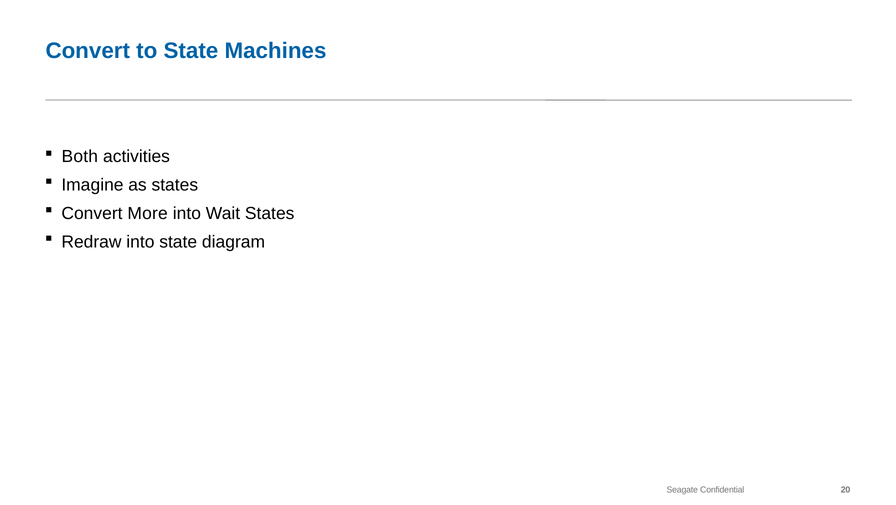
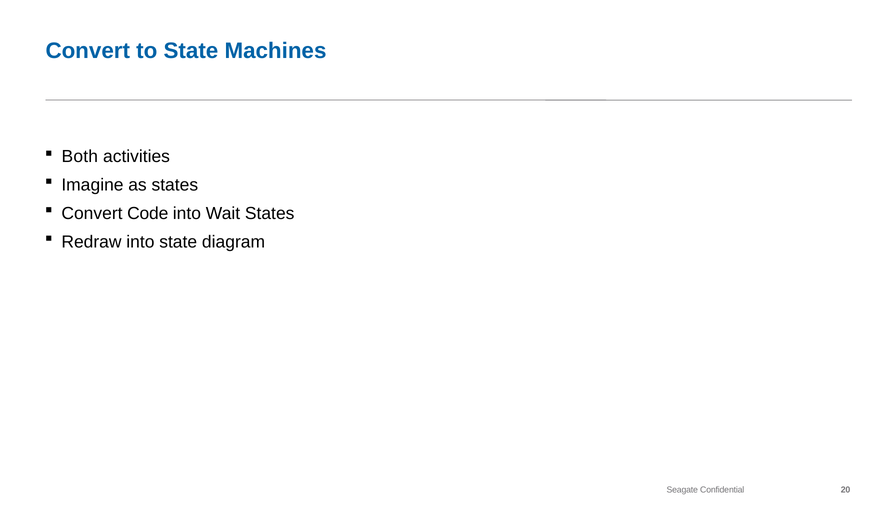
More: More -> Code
